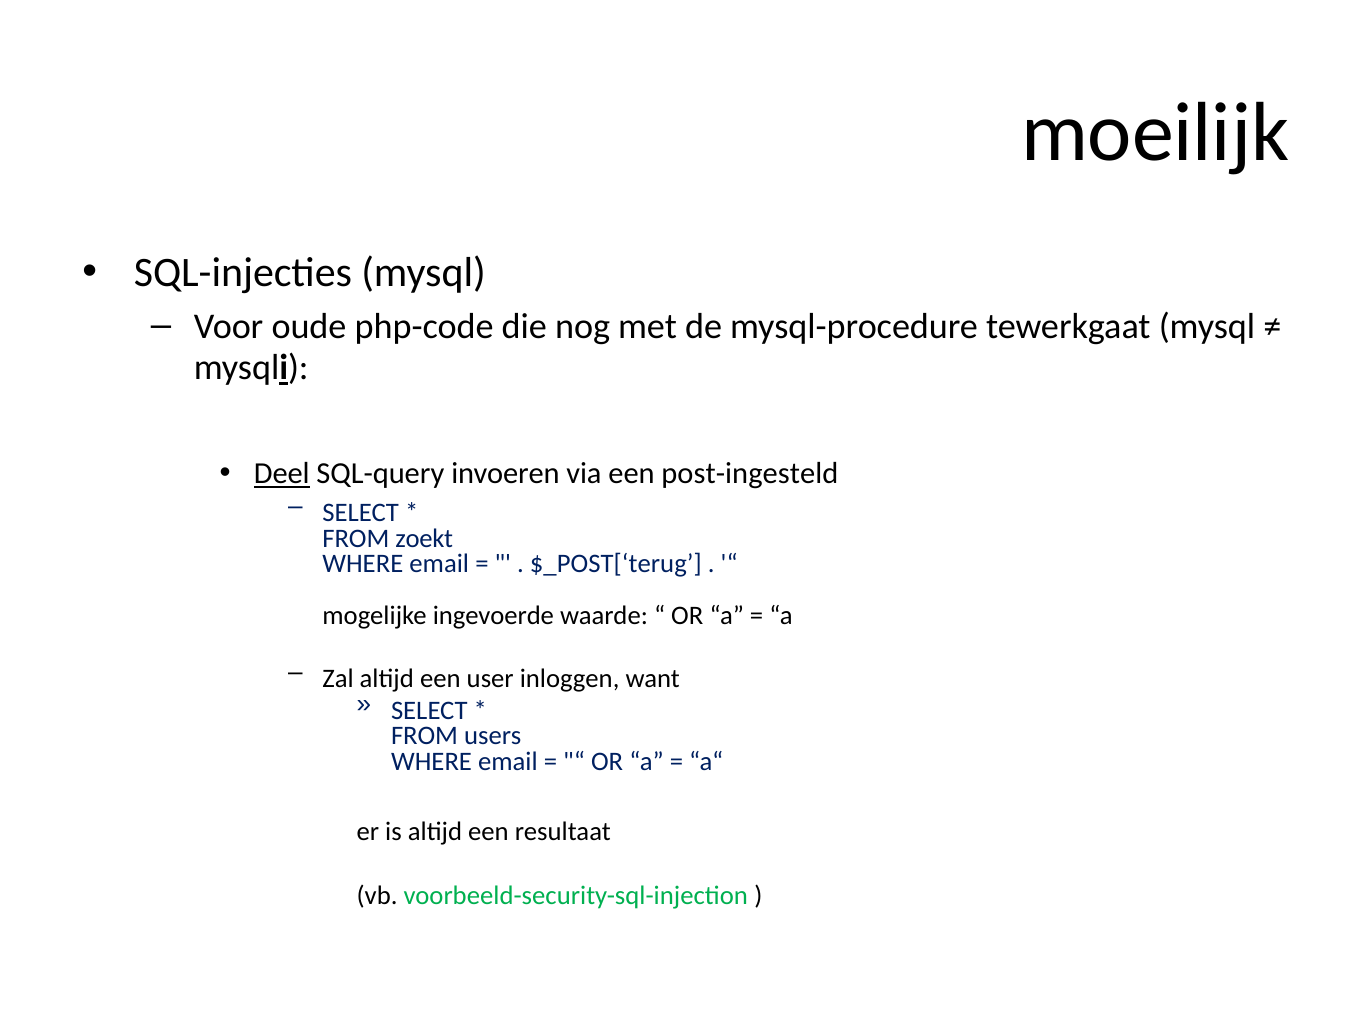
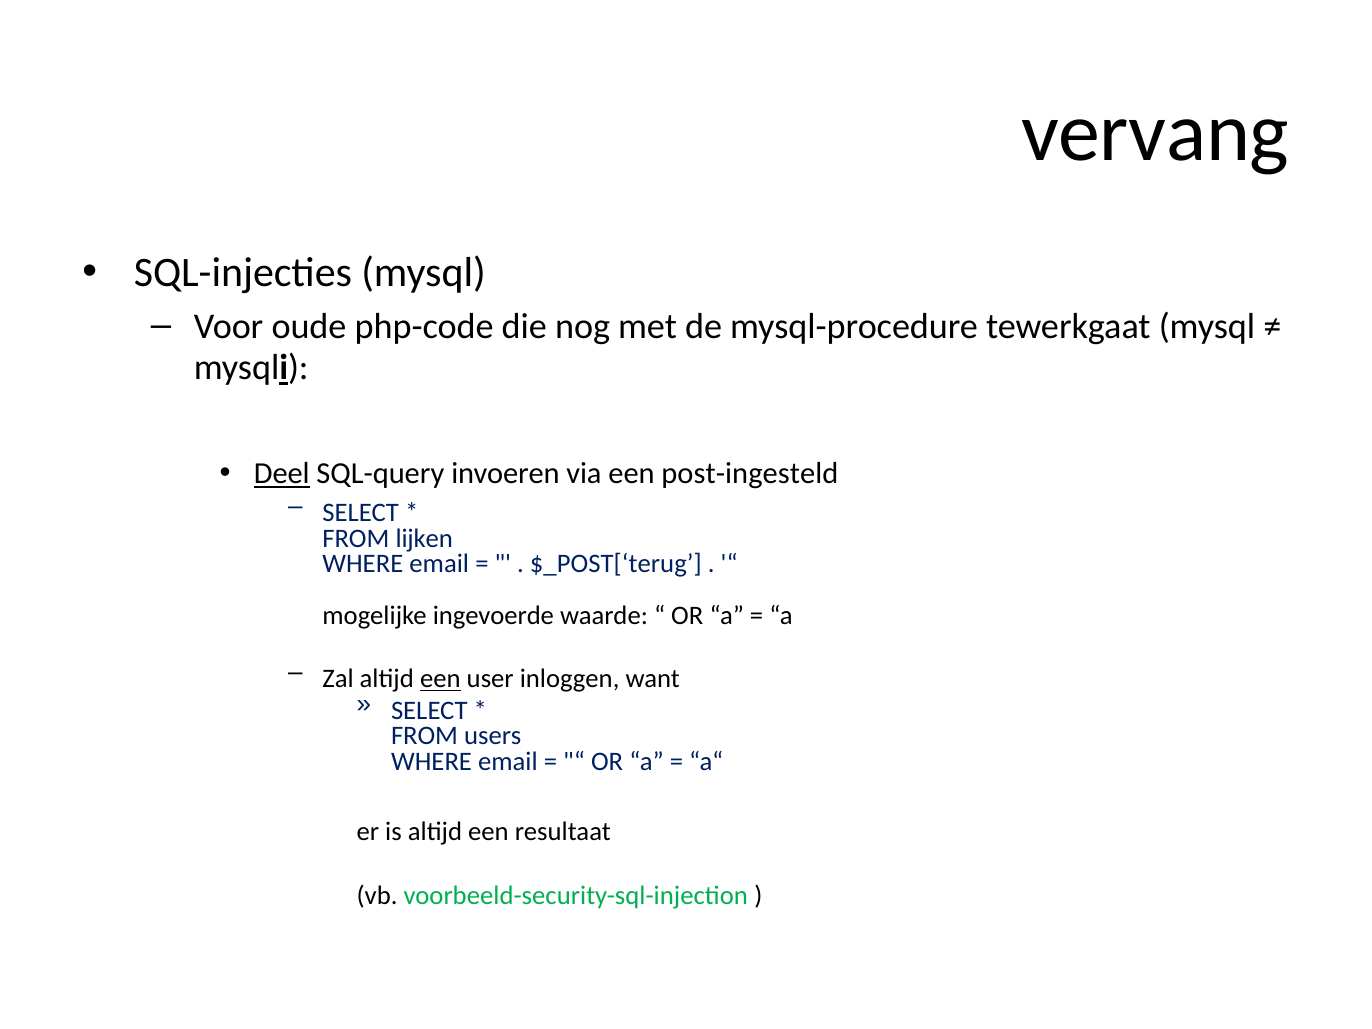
moeilijk: moeilijk -> vervang
zoekt: zoekt -> lijken
een at (440, 679) underline: none -> present
